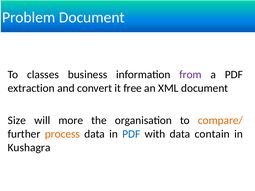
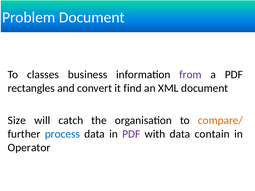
extraction: extraction -> rectangles
free: free -> find
more: more -> catch
process colour: orange -> blue
PDF at (131, 134) colour: blue -> purple
Kushagra: Kushagra -> Operator
